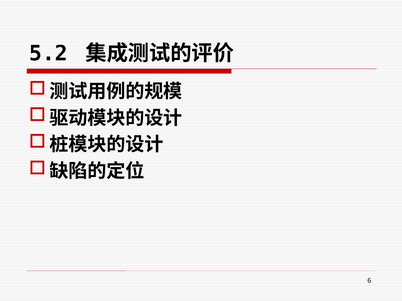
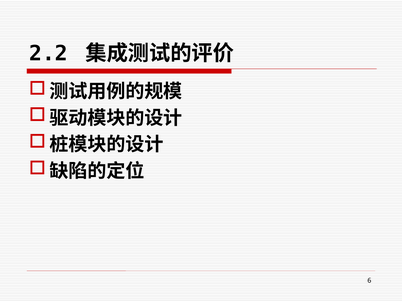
5.2: 5.2 -> 2.2
